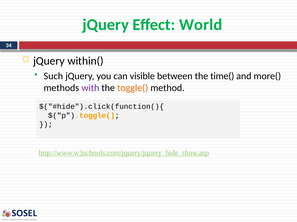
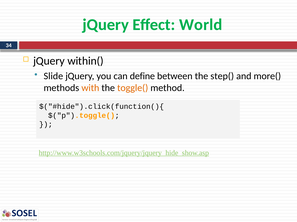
Such: Such -> Slide
visible: visible -> define
time(: time( -> step(
with colour: purple -> orange
